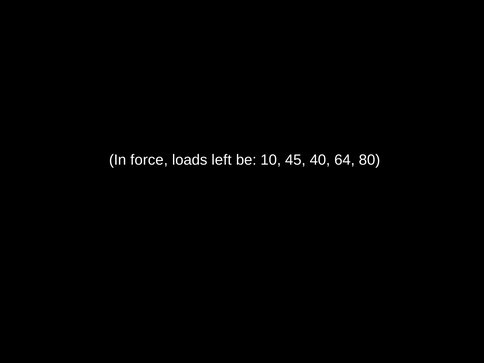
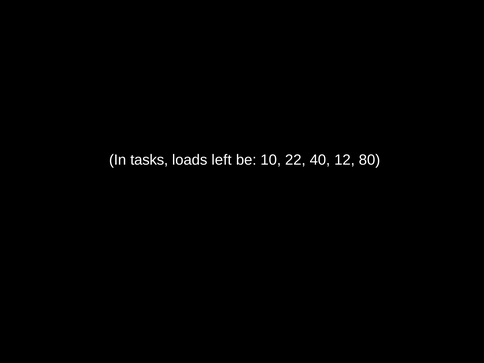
force: force -> tasks
45: 45 -> 22
64: 64 -> 12
